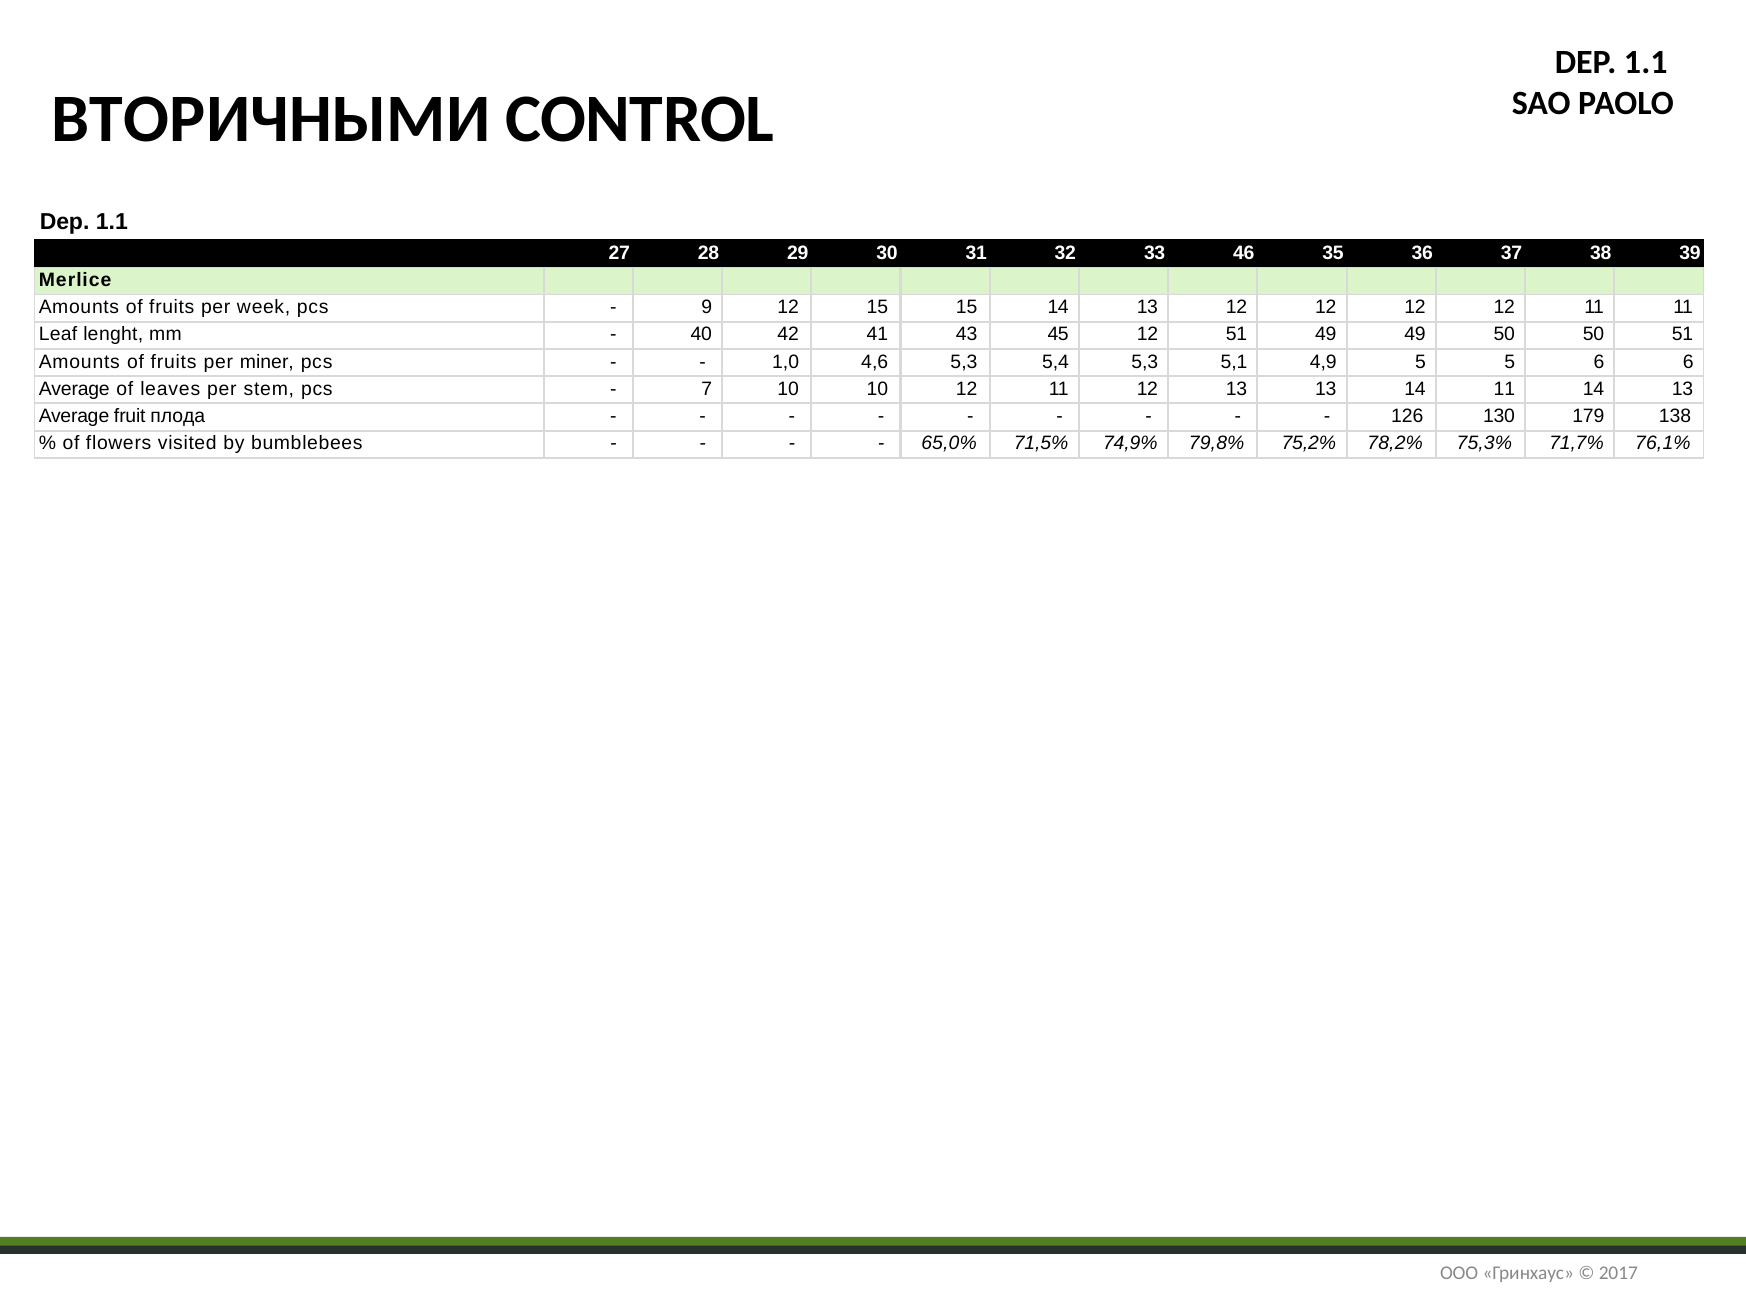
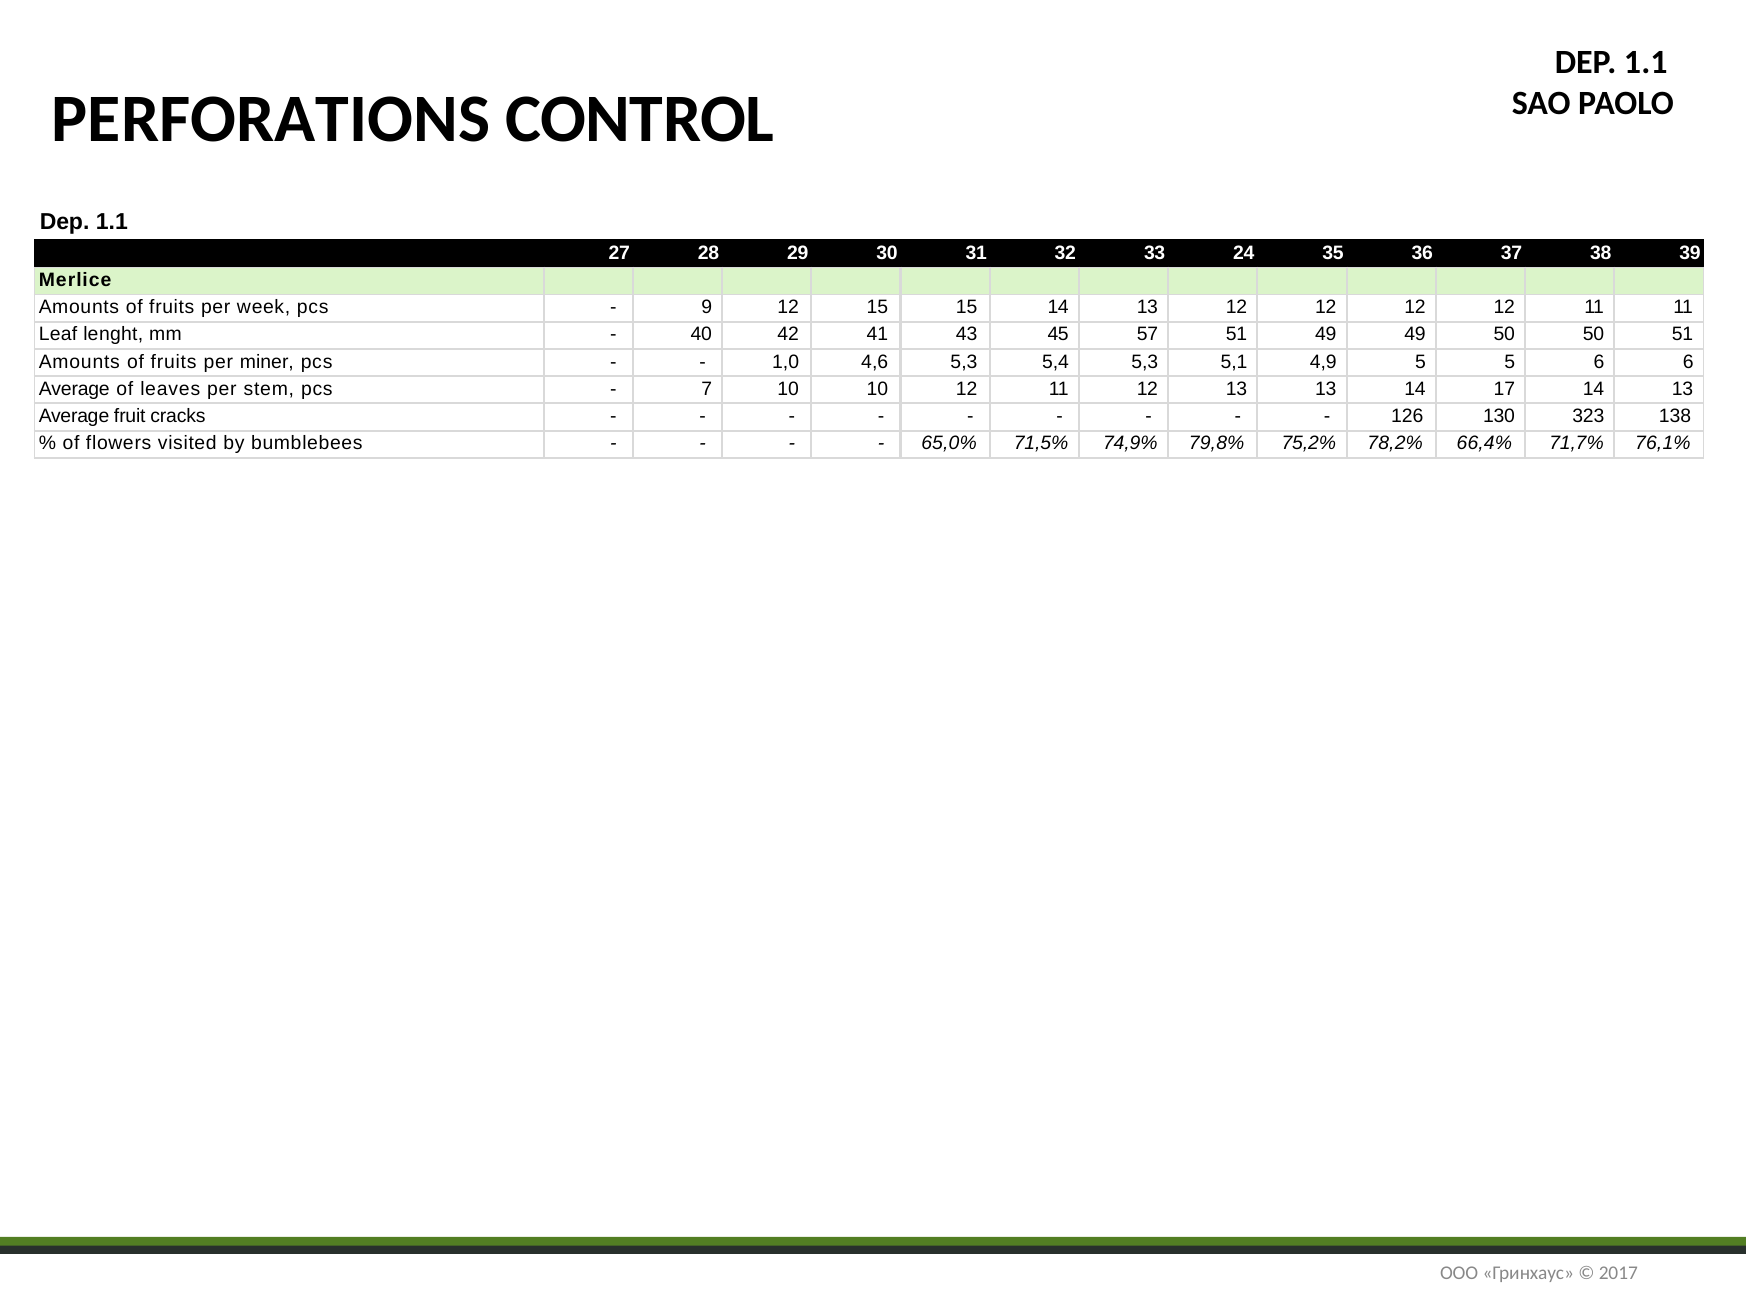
ВТОРИЧНЫМИ: ВТОРИЧНЫМИ -> PERFORATIONS
46: 46 -> 24
45 12: 12 -> 57
14 11: 11 -> 17
плода: плода -> cracks
179: 179 -> 323
75,3%: 75,3% -> 66,4%
